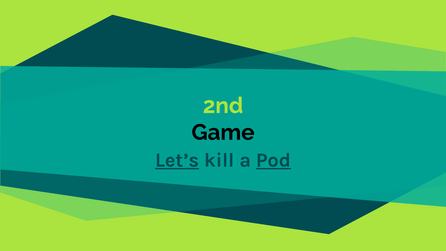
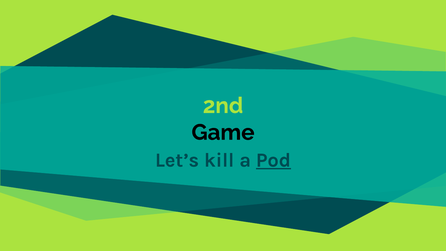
Let’s underline: present -> none
